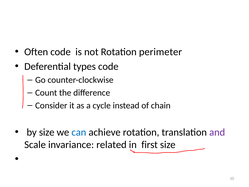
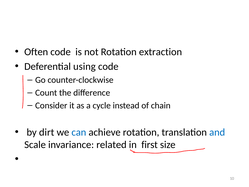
perimeter: perimeter -> extraction
types: types -> using
by size: size -> dirt
and colour: purple -> blue
